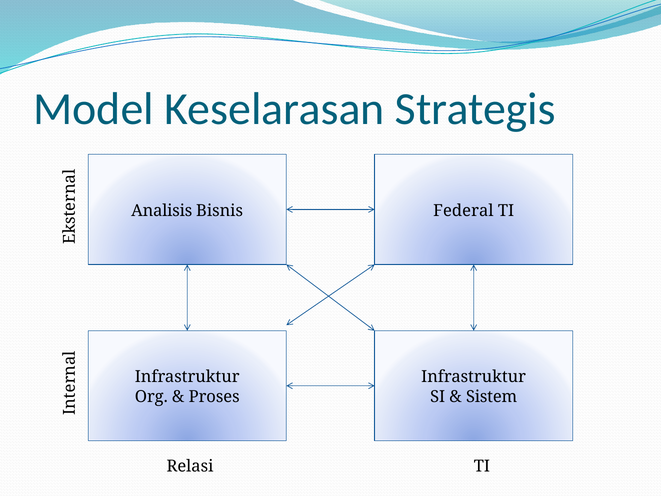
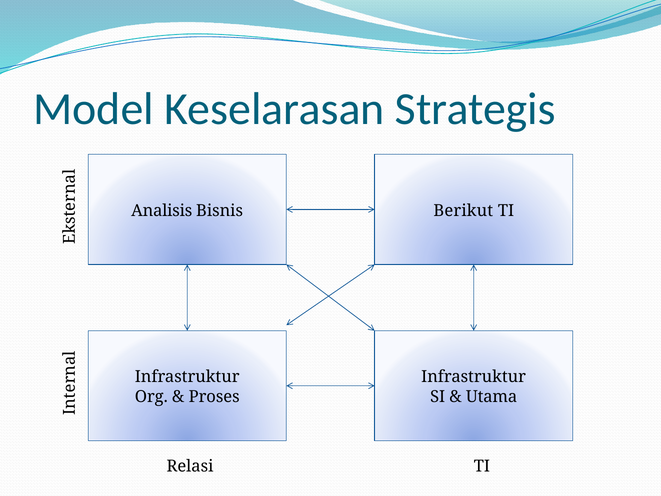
Federal: Federal -> Berikut
Sistem: Sistem -> Utama
